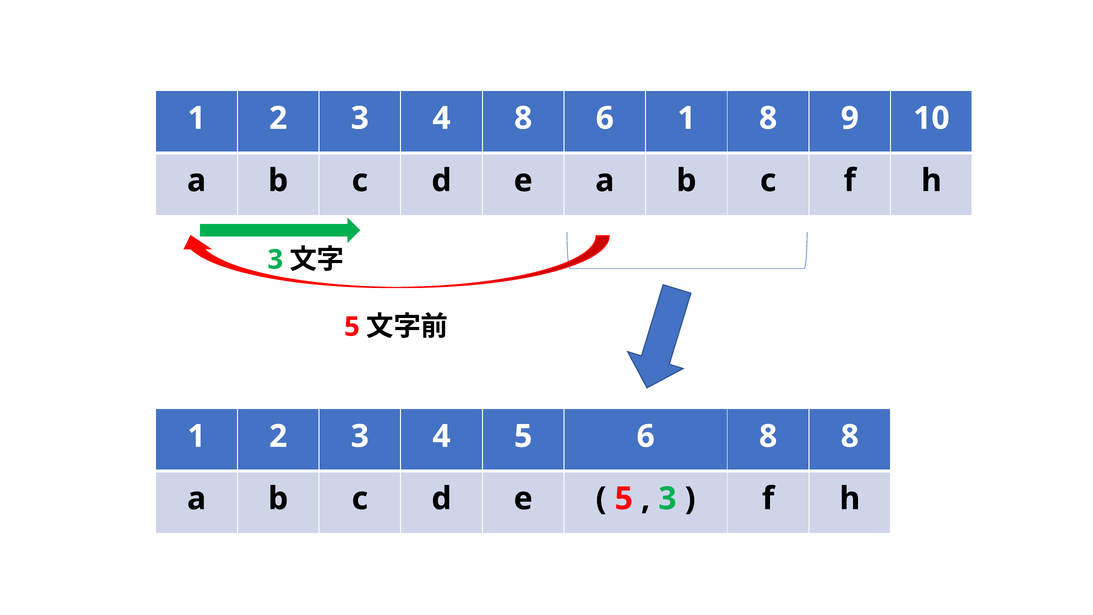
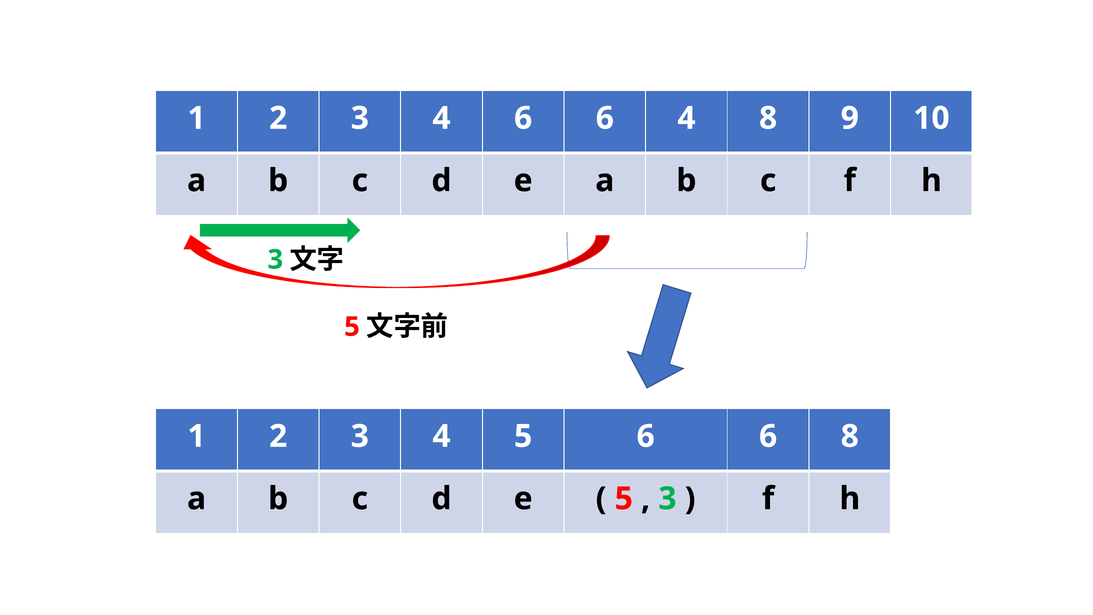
4 8: 8 -> 6
6 1: 1 -> 4
5 6 8: 8 -> 6
